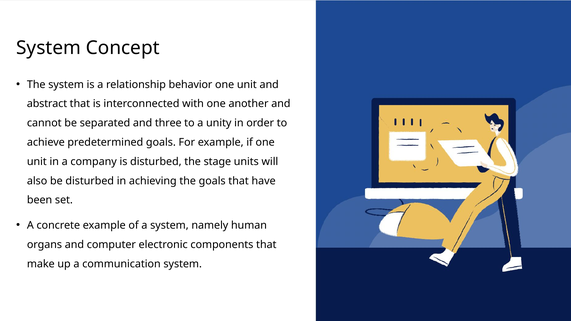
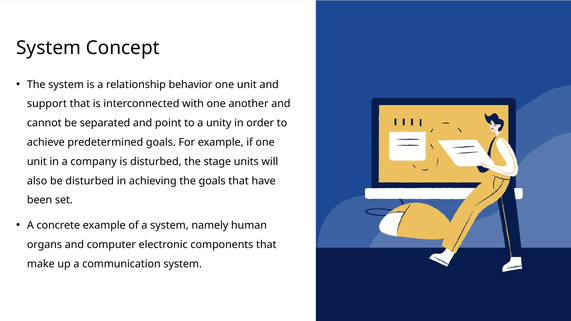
abstract: abstract -> support
three: three -> point
